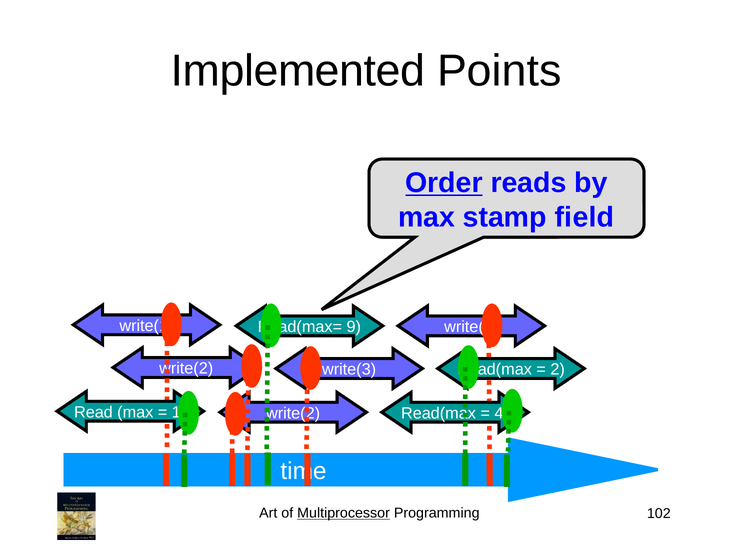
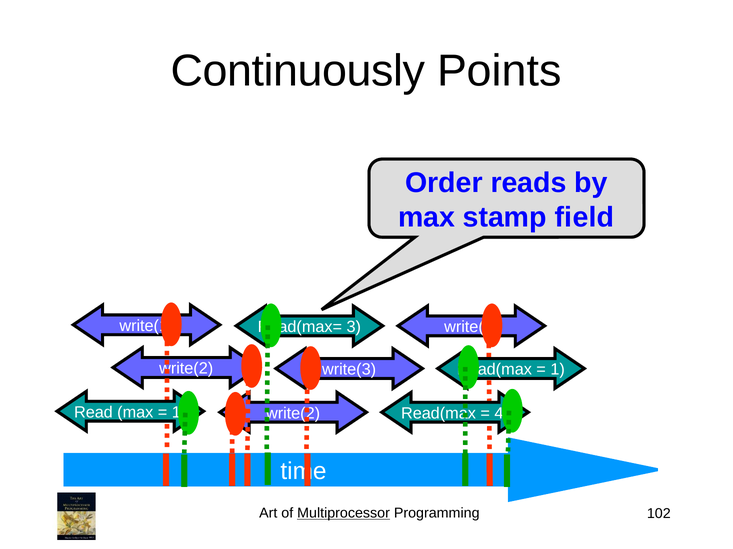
Implemented: Implemented -> Continuously
Order underline: present -> none
9: 9 -> 3
2 at (558, 370): 2 -> 1
